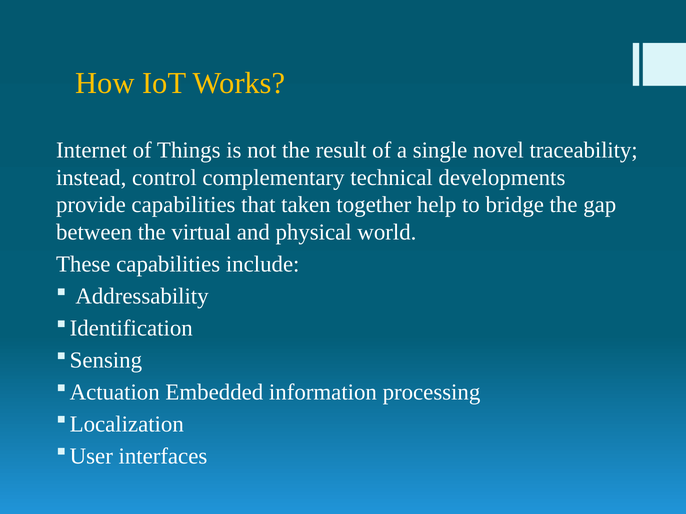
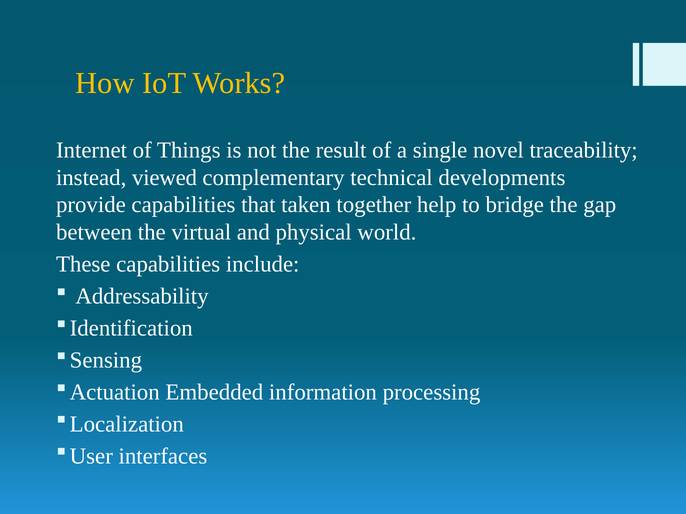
control: control -> viewed
